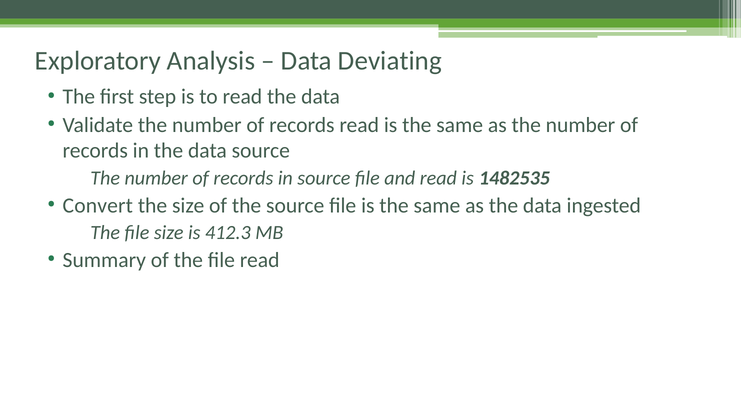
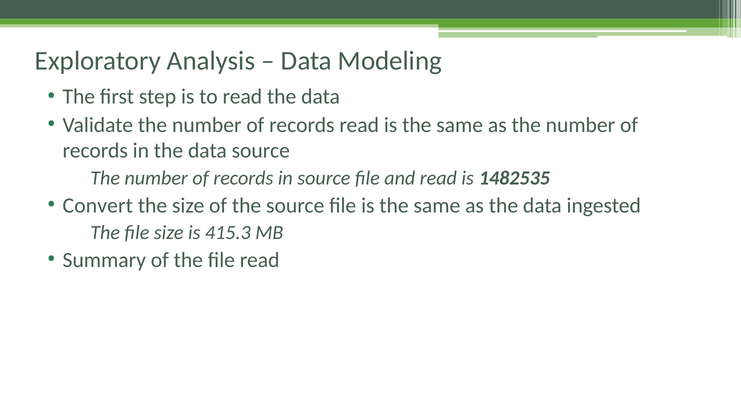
Deviating: Deviating -> Modeling
412.3: 412.3 -> 415.3
